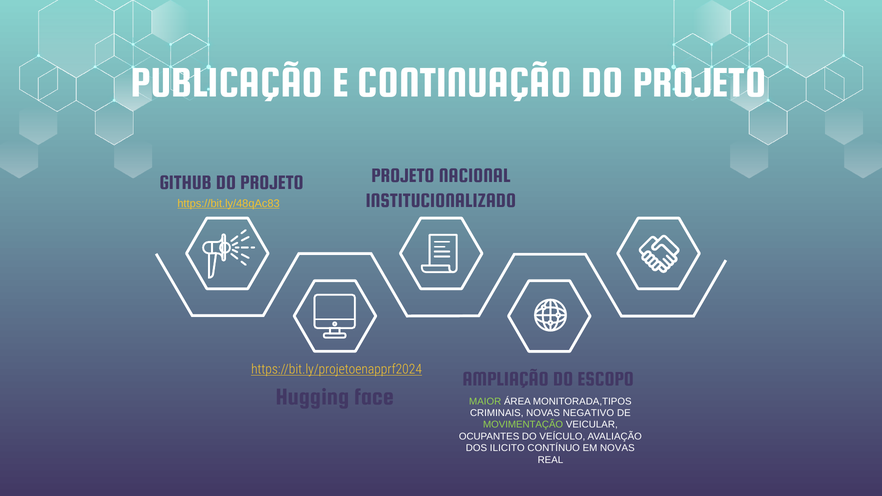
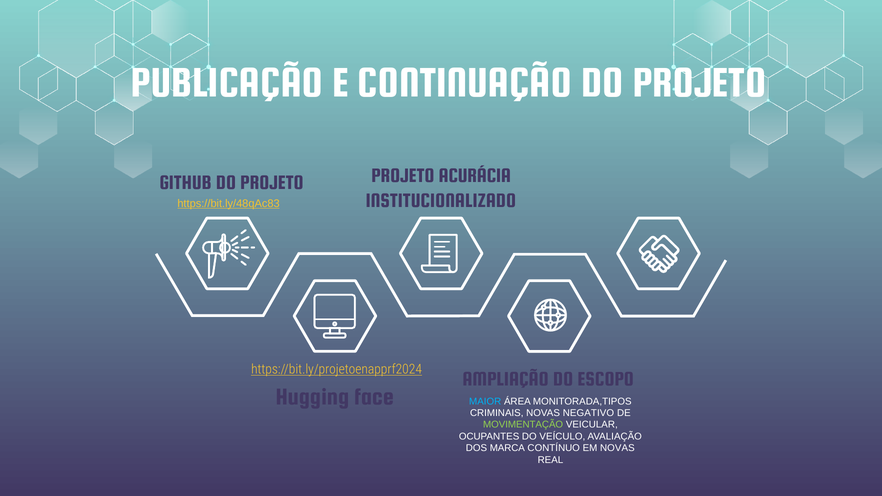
NACIONAL: NACIONAL -> ACURÁCIA
MAIOR colour: light green -> light blue
ILICITO: ILICITO -> MARCA
